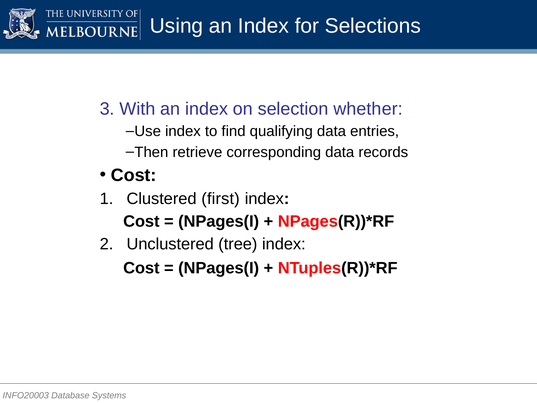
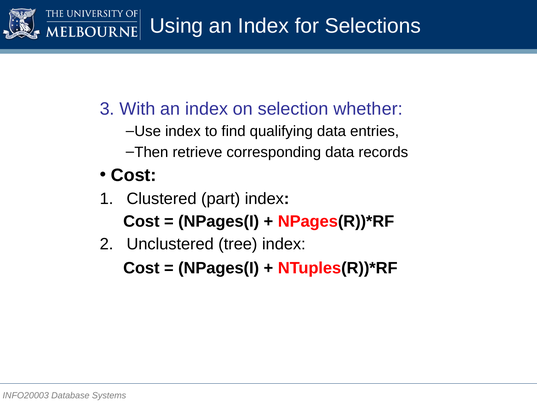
first: first -> part
